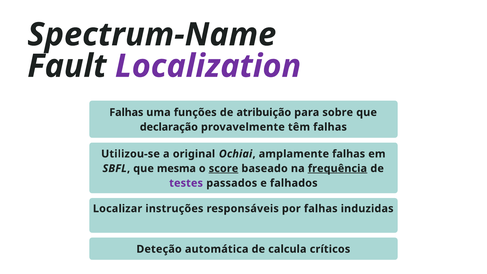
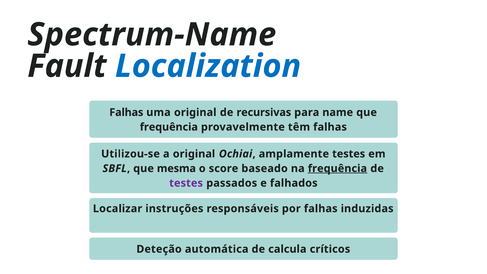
Localization colour: purple -> blue
uma funções: funções -> original
atribuição: atribuição -> recursivas
sobre: sobre -> name
declaração at (169, 127): declaração -> frequência
amplamente falhas: falhas -> testes
score underline: present -> none
